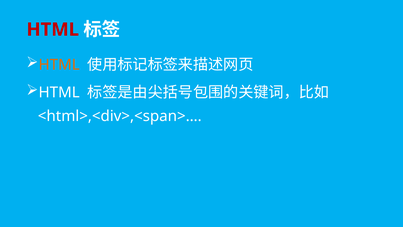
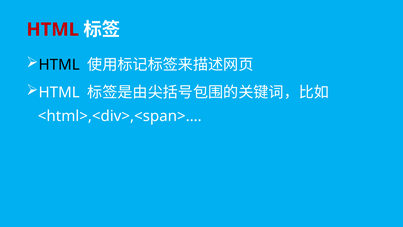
HTML at (59, 65) colour: orange -> black
